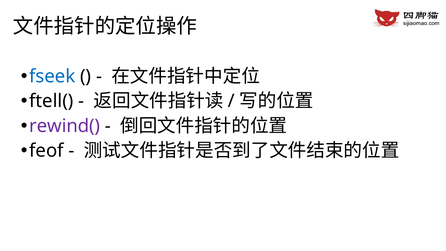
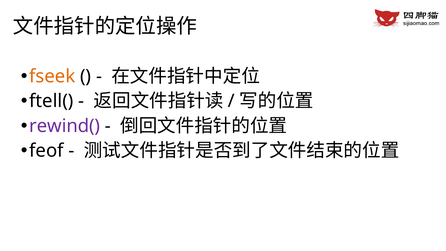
fseek colour: blue -> orange
